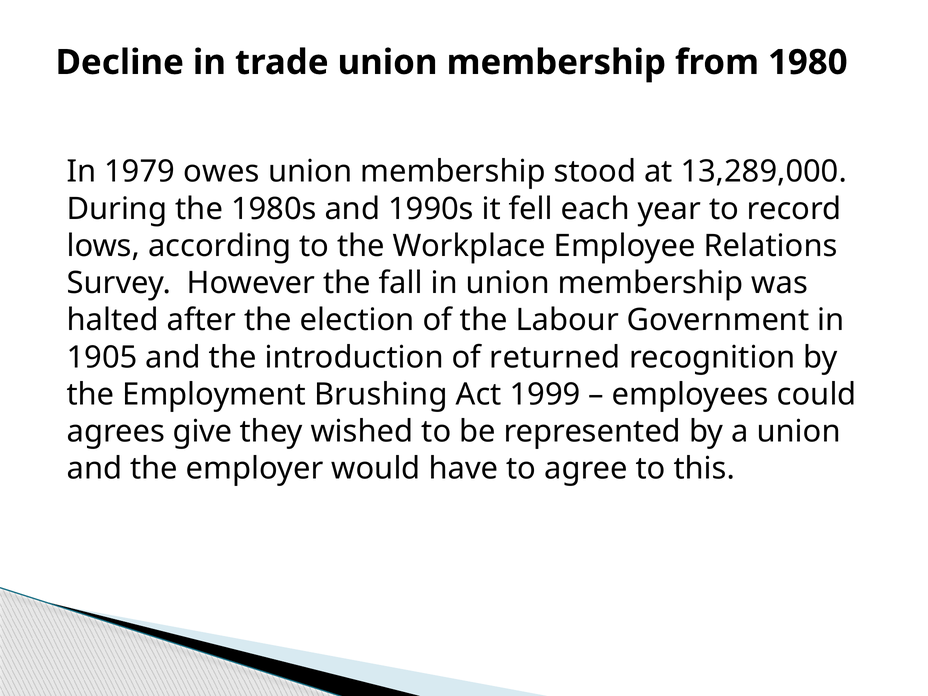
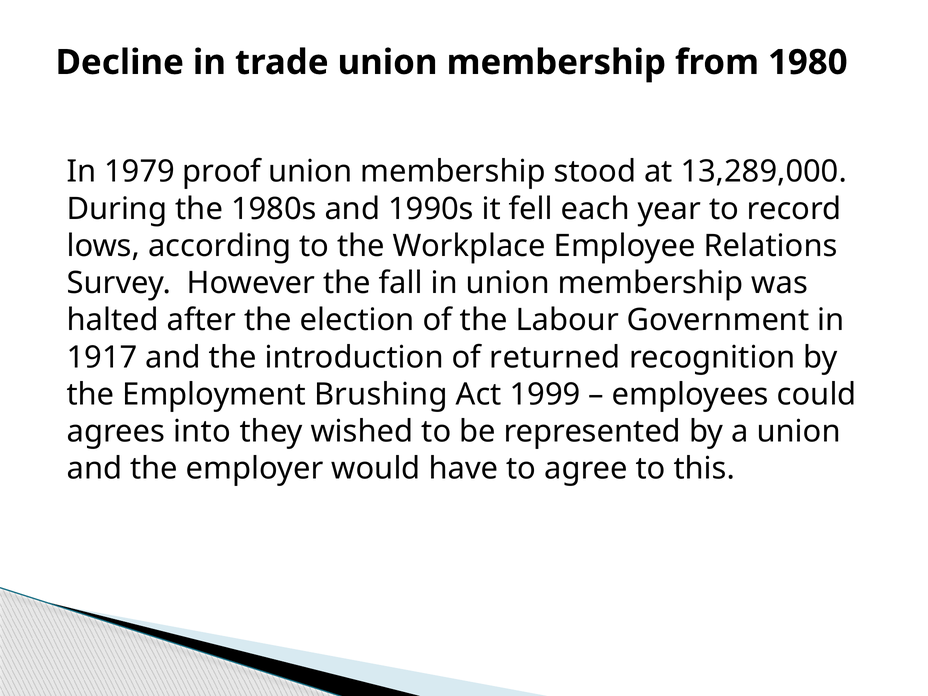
owes: owes -> proof
1905: 1905 -> 1917
give: give -> into
